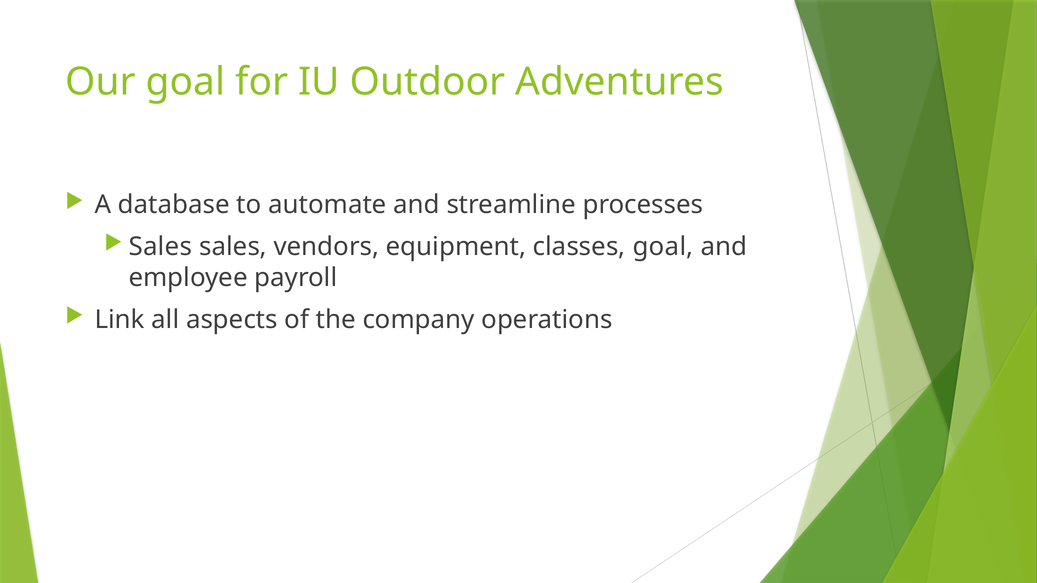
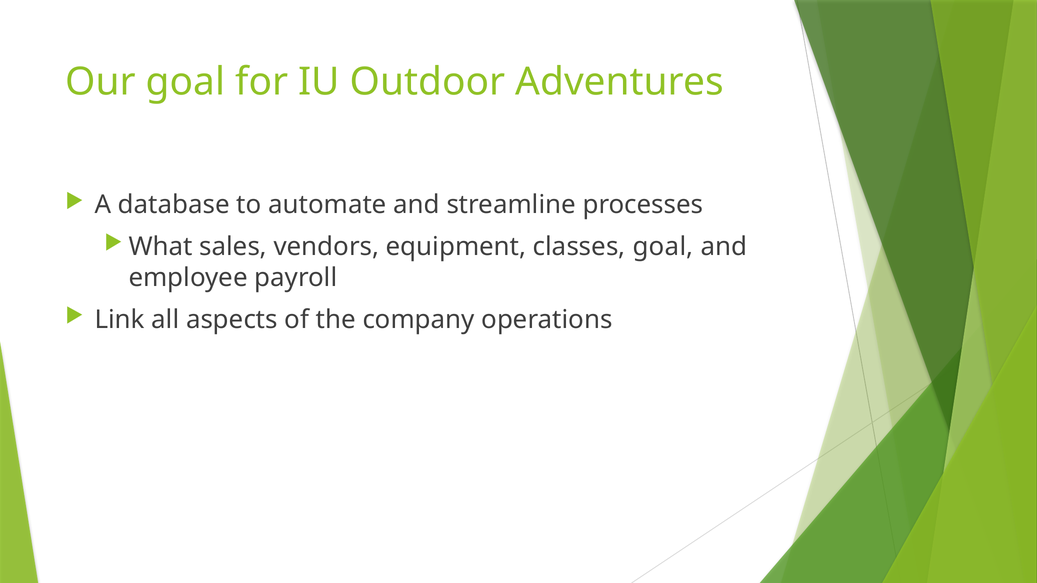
Sales at (160, 247): Sales -> What
